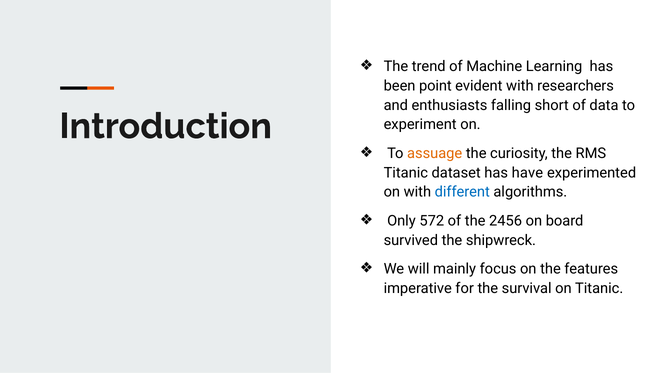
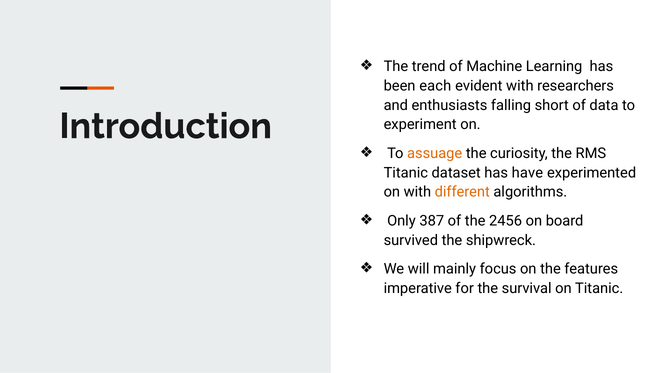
point: point -> each
different colour: blue -> orange
572: 572 -> 387
